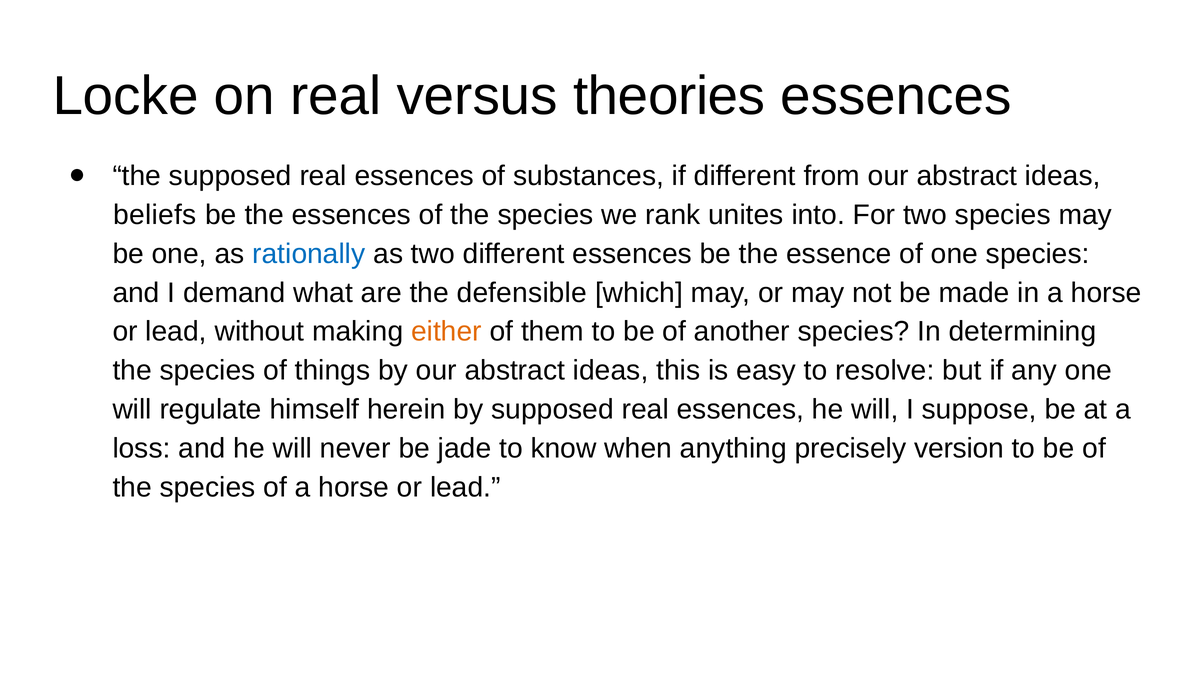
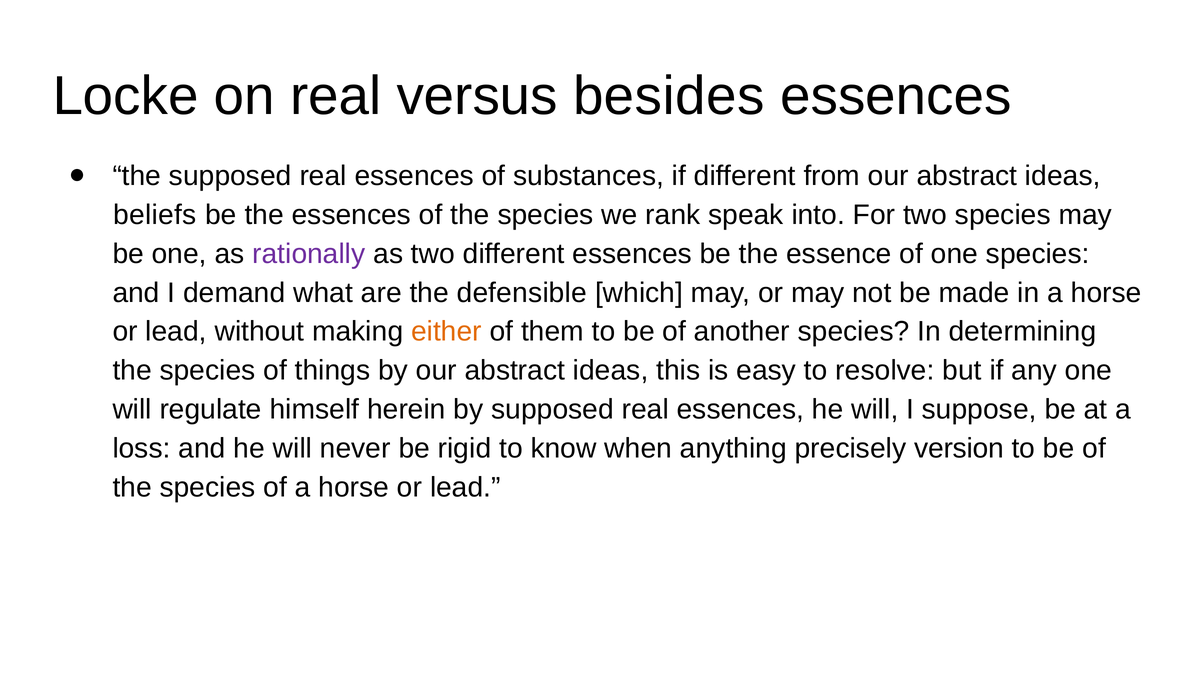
theories: theories -> besides
unites: unites -> speak
rationally colour: blue -> purple
jade: jade -> rigid
